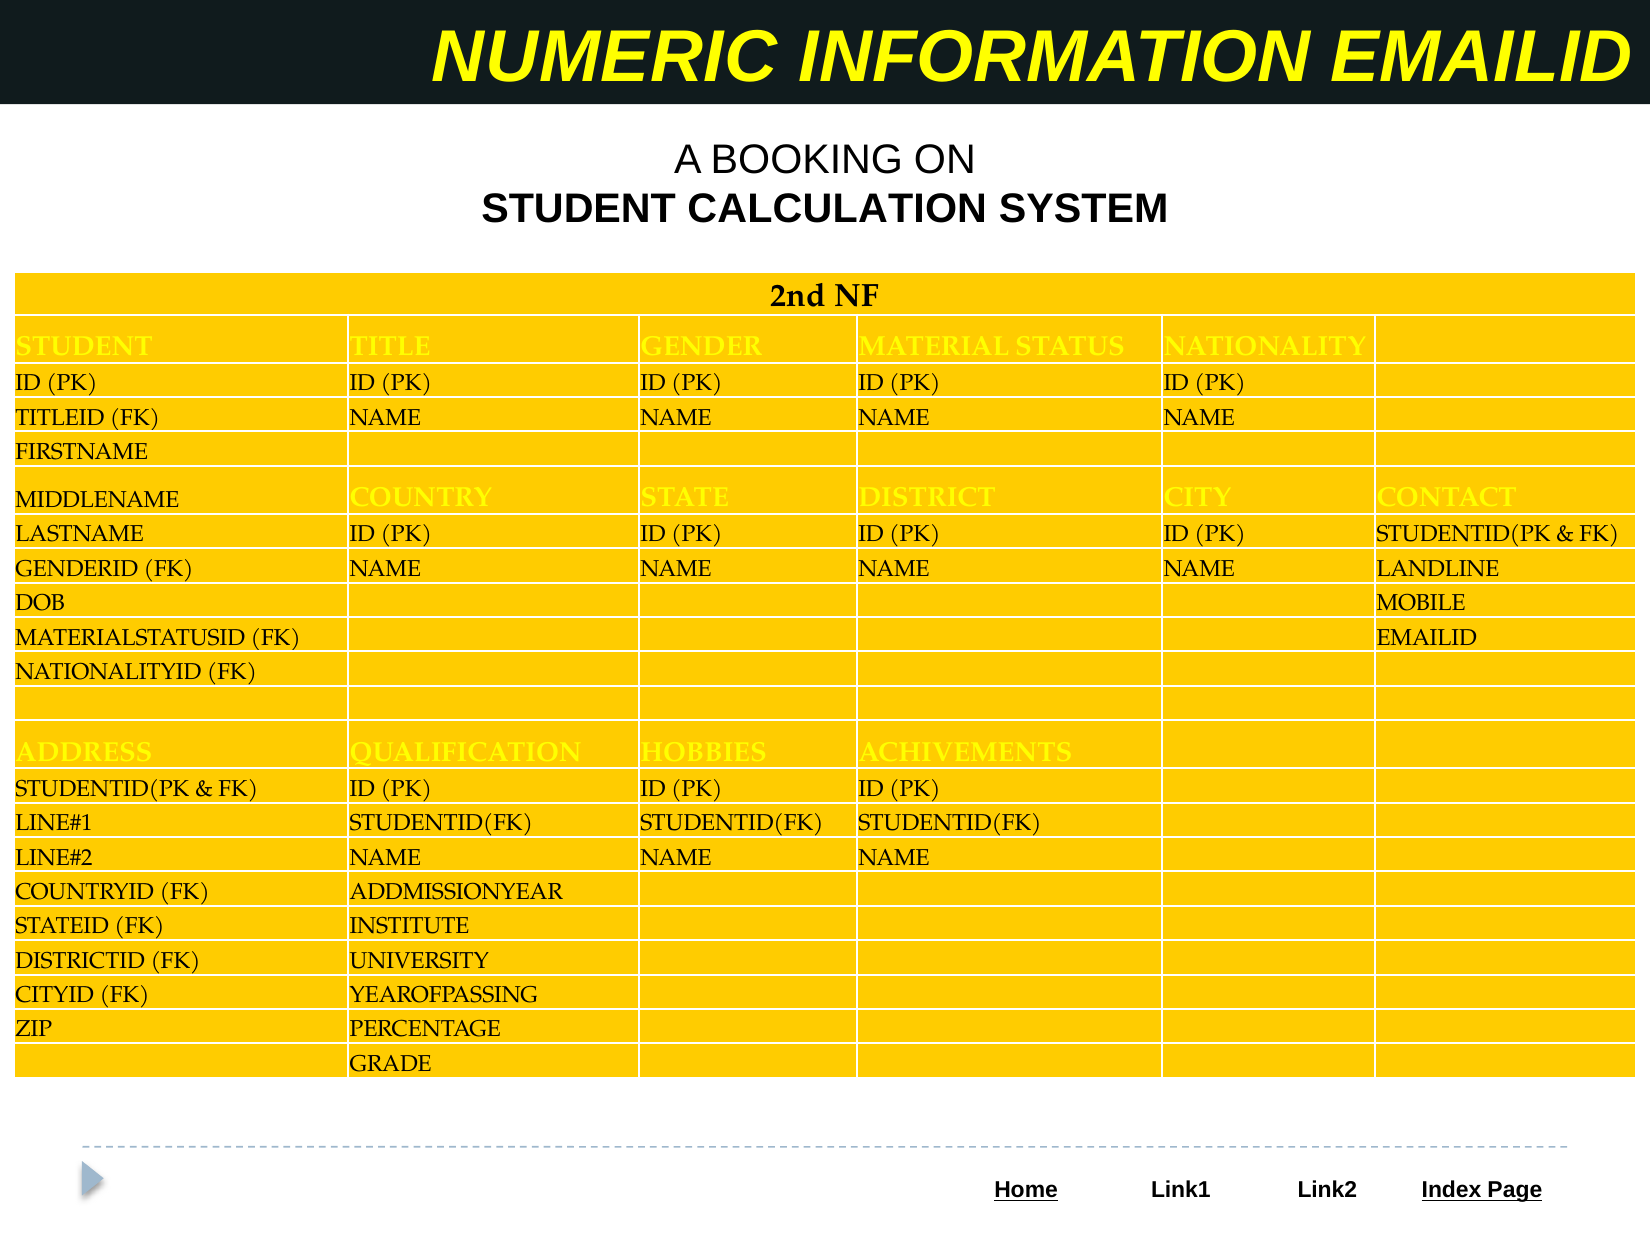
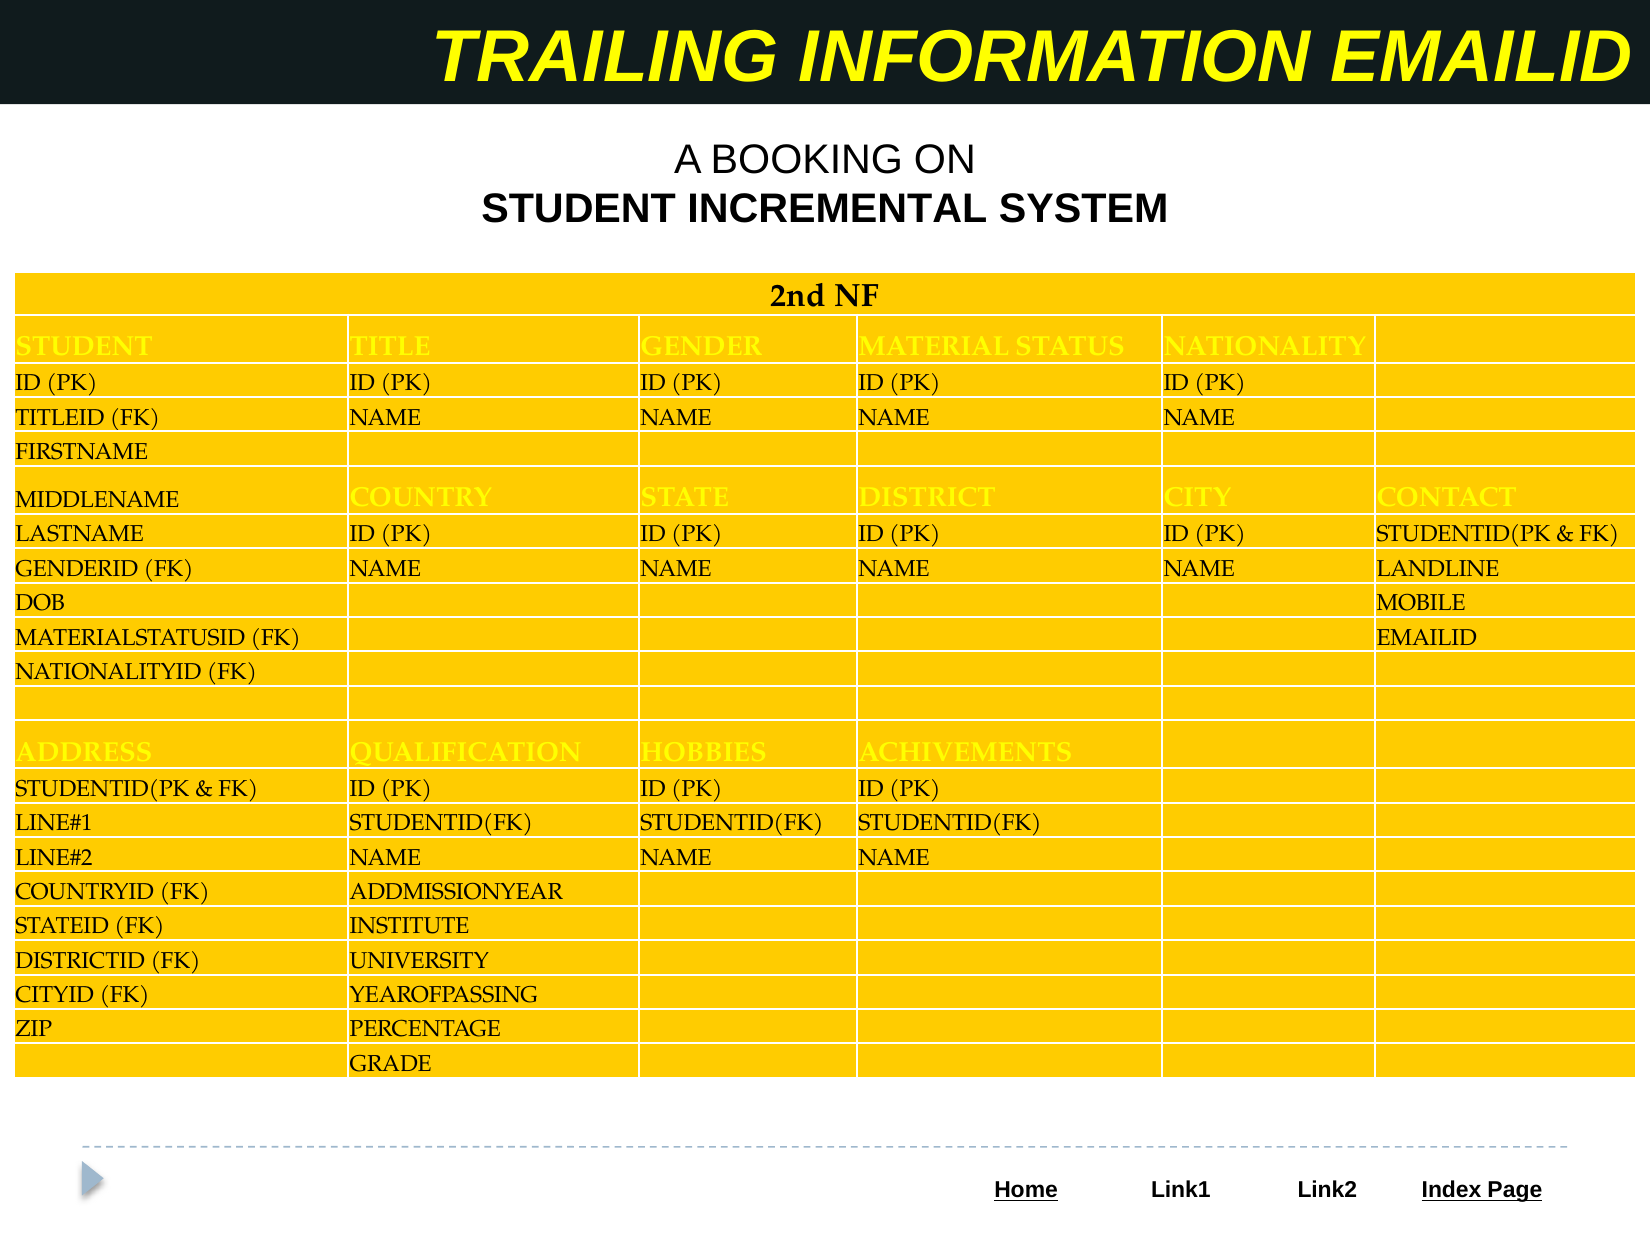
NUMERIC: NUMERIC -> TRAILING
CALCULATION: CALCULATION -> INCREMENTAL
